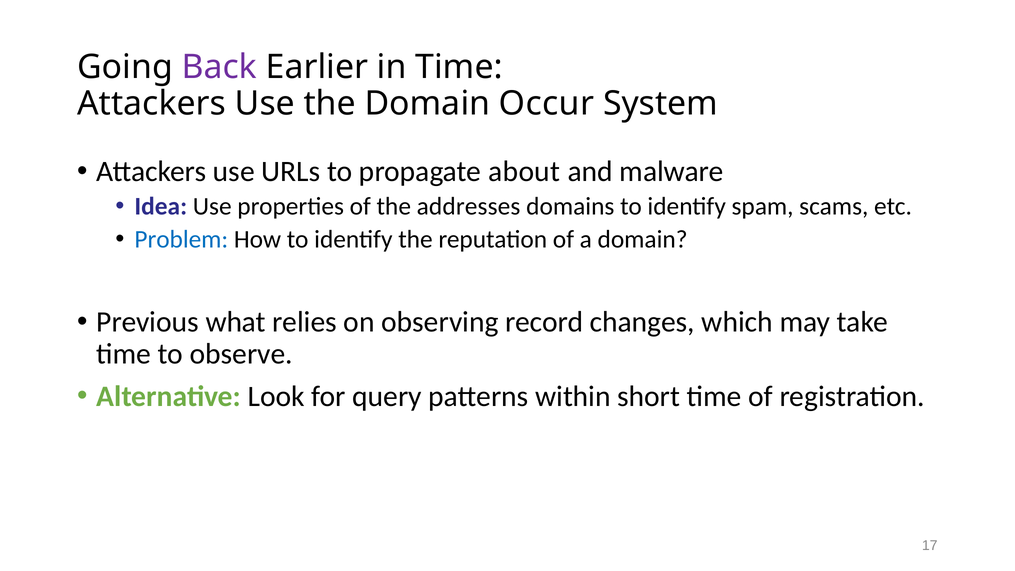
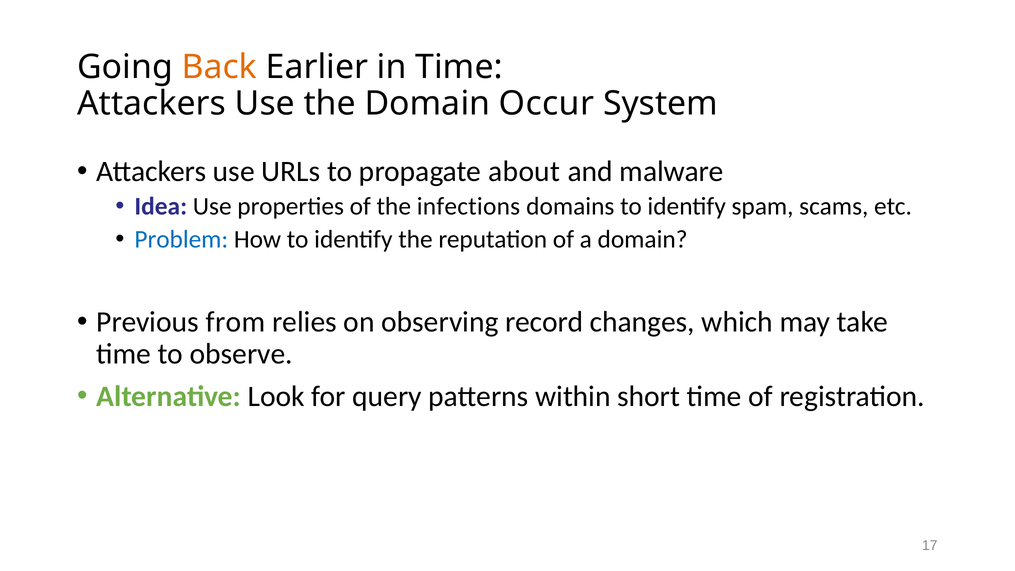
Back colour: purple -> orange
addresses: addresses -> infections
what: what -> from
